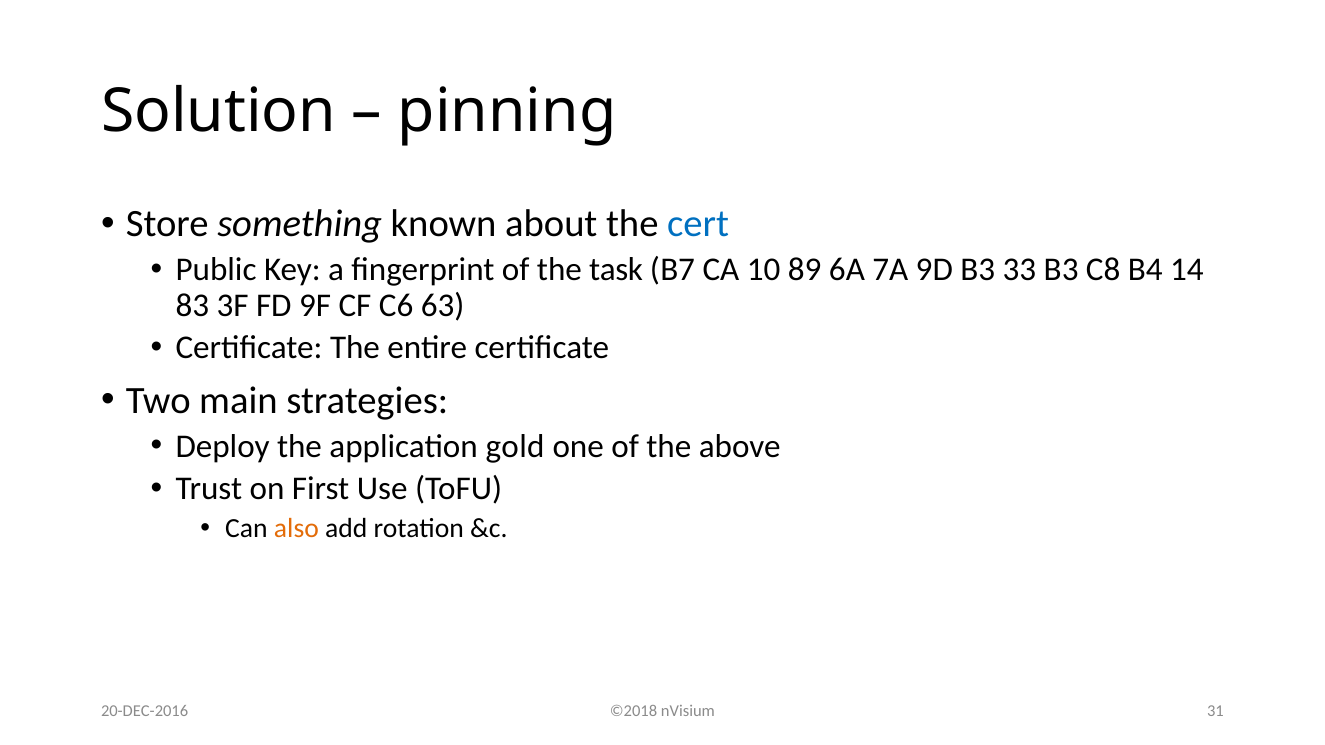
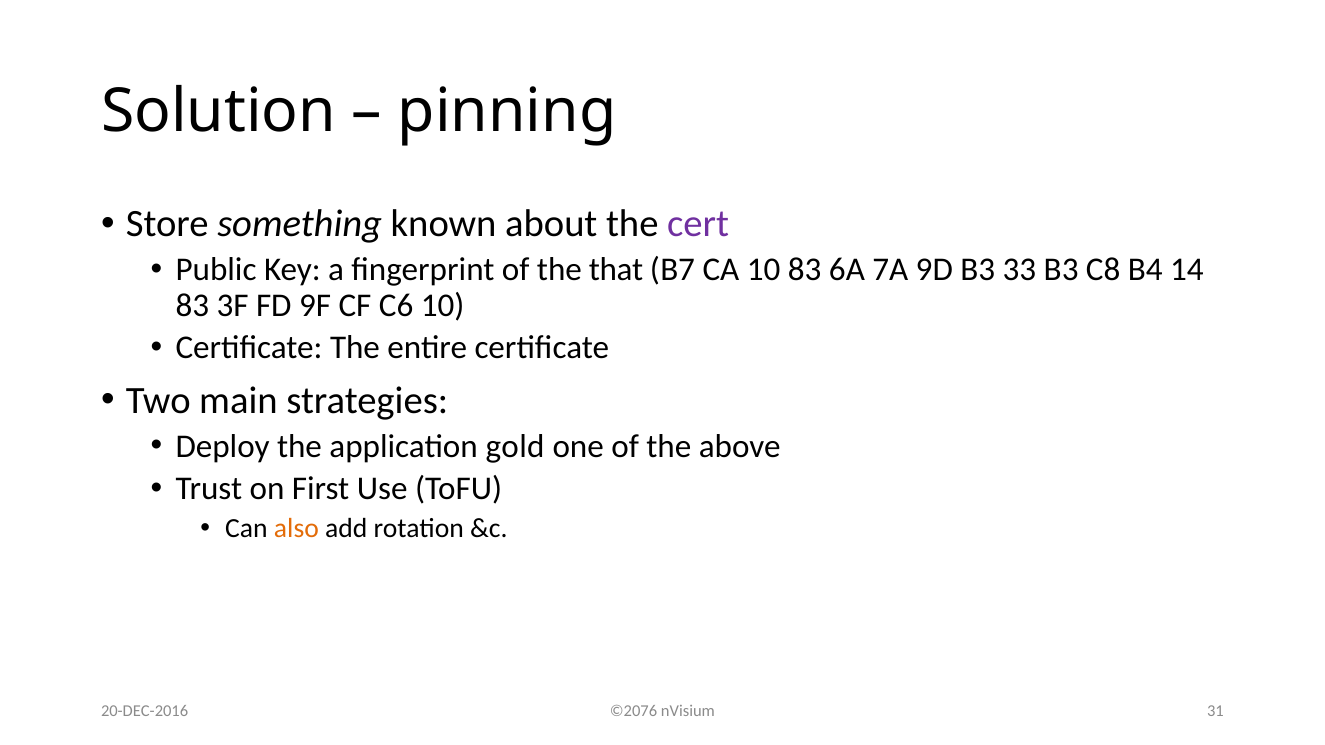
cert colour: blue -> purple
task: task -> that
10 89: 89 -> 83
C6 63: 63 -> 10
©2018: ©2018 -> ©2076
